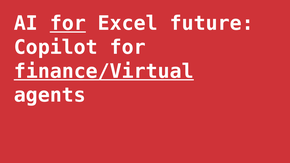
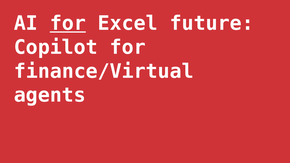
finance/Virtual underline: present -> none
